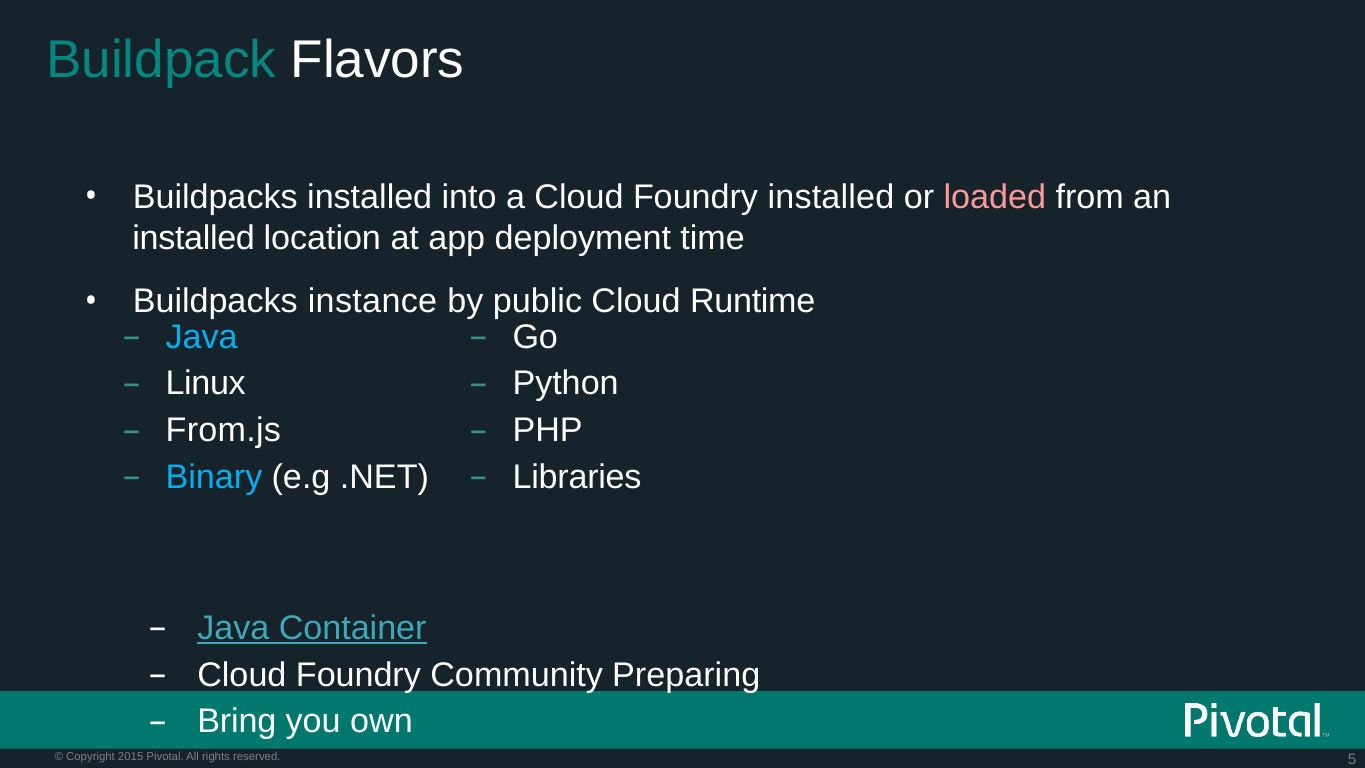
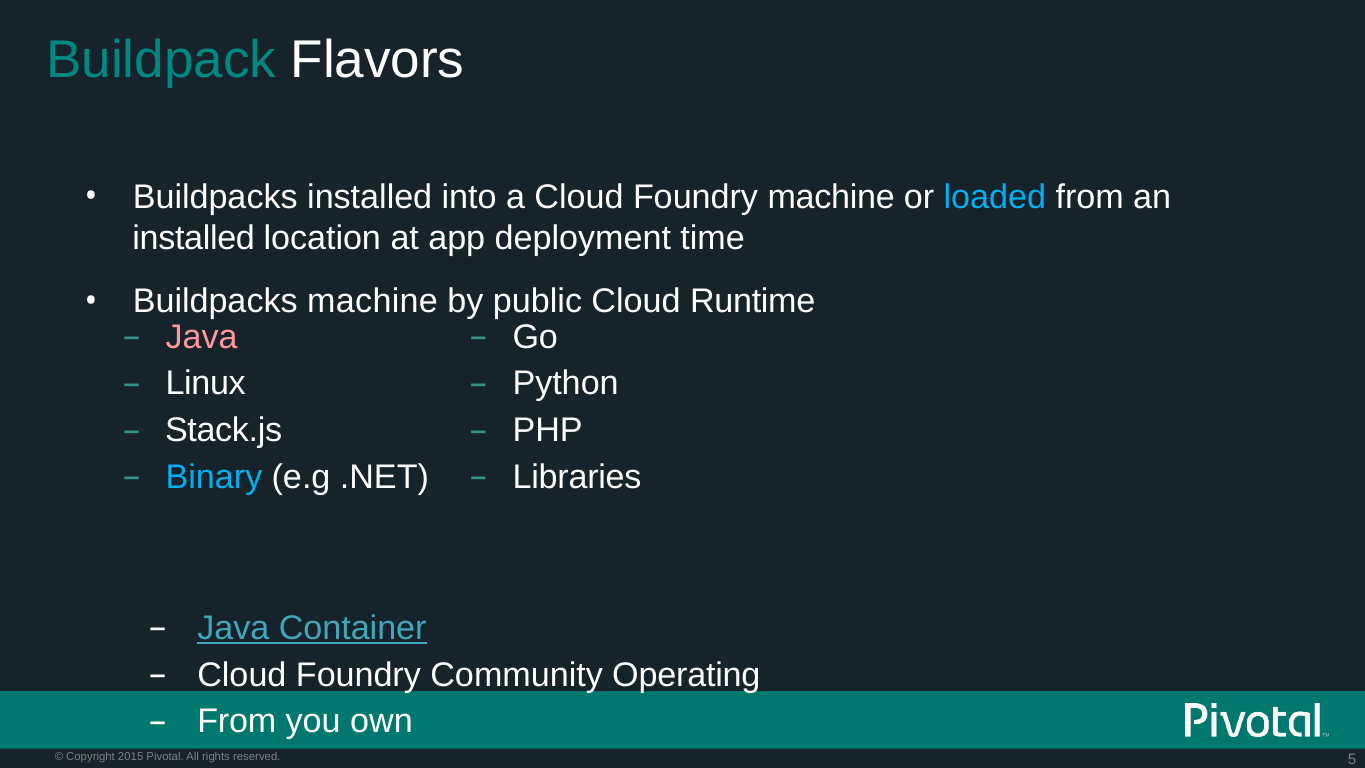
Foundry installed: installed -> machine
loaded colour: pink -> light blue
Buildpacks instance: instance -> machine
Java at (202, 337) colour: light blue -> pink
From.js: From.js -> Stack.js
Preparing: Preparing -> Operating
Bring at (237, 721): Bring -> From
